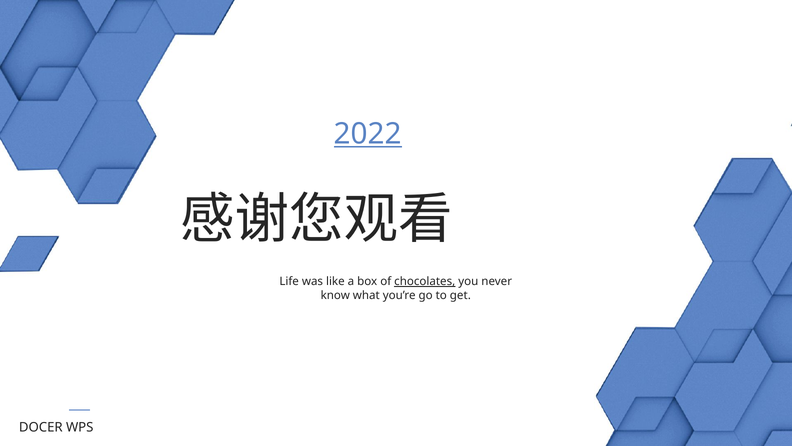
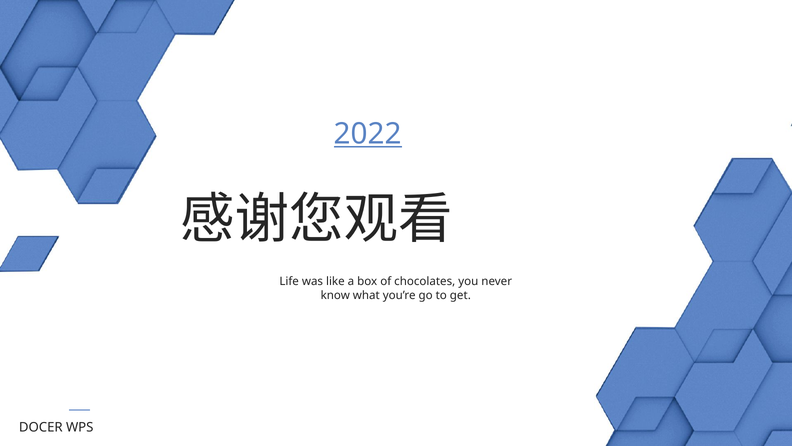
chocolates underline: present -> none
